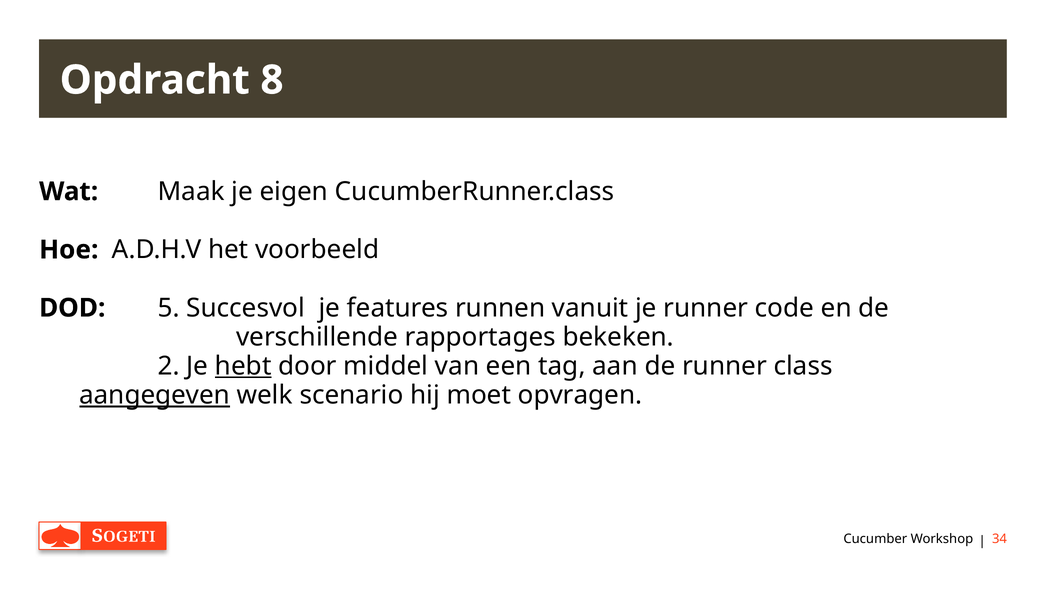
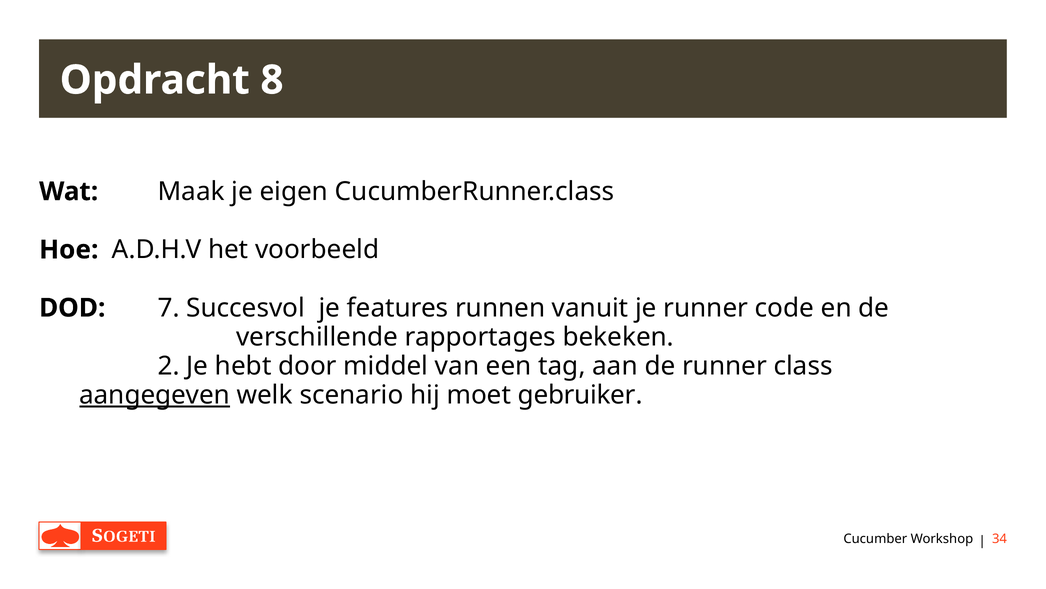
5: 5 -> 7
hebt underline: present -> none
opvragen: opvragen -> gebruiker
